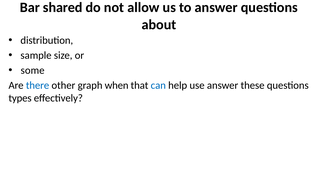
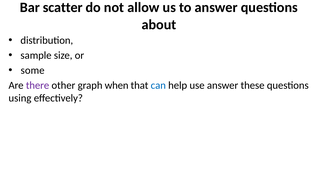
shared: shared -> scatter
there colour: blue -> purple
types: types -> using
